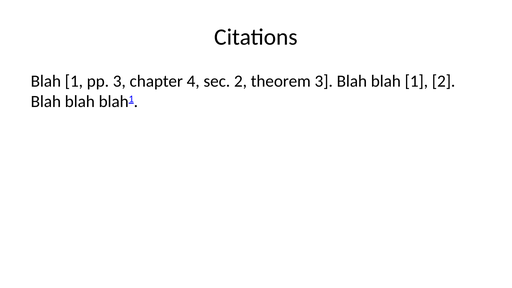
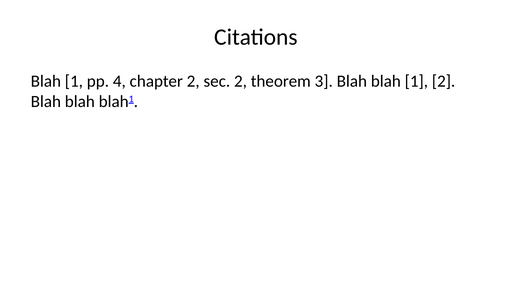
pp 3: 3 -> 4
chapter 4: 4 -> 2
